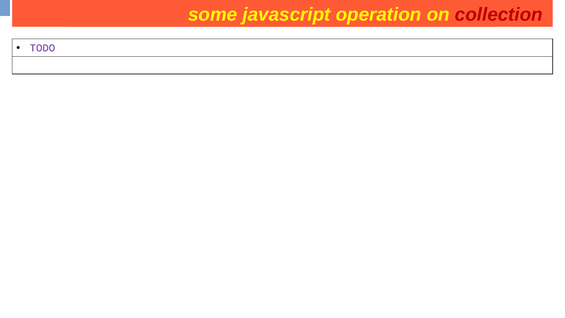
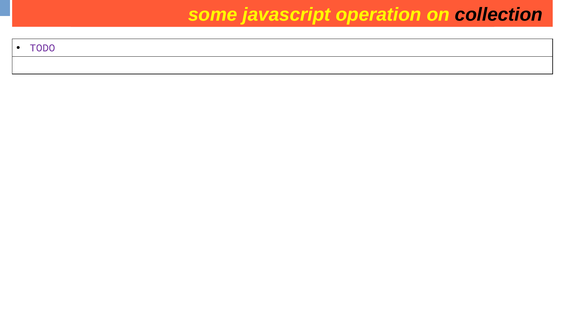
collection at (499, 15) colour: red -> black
